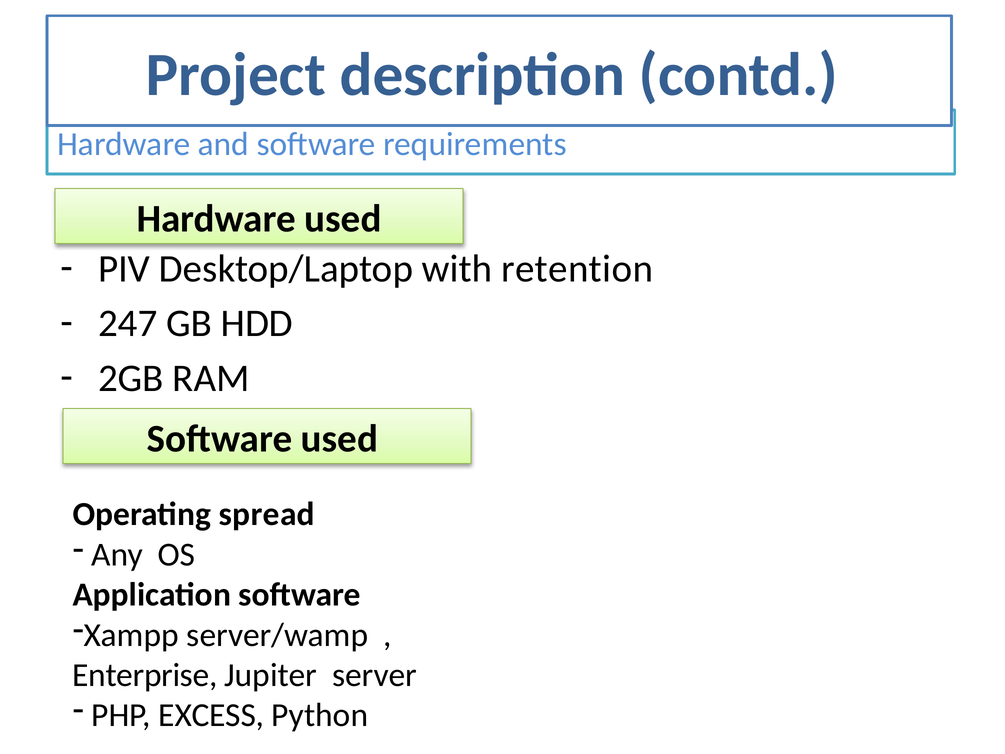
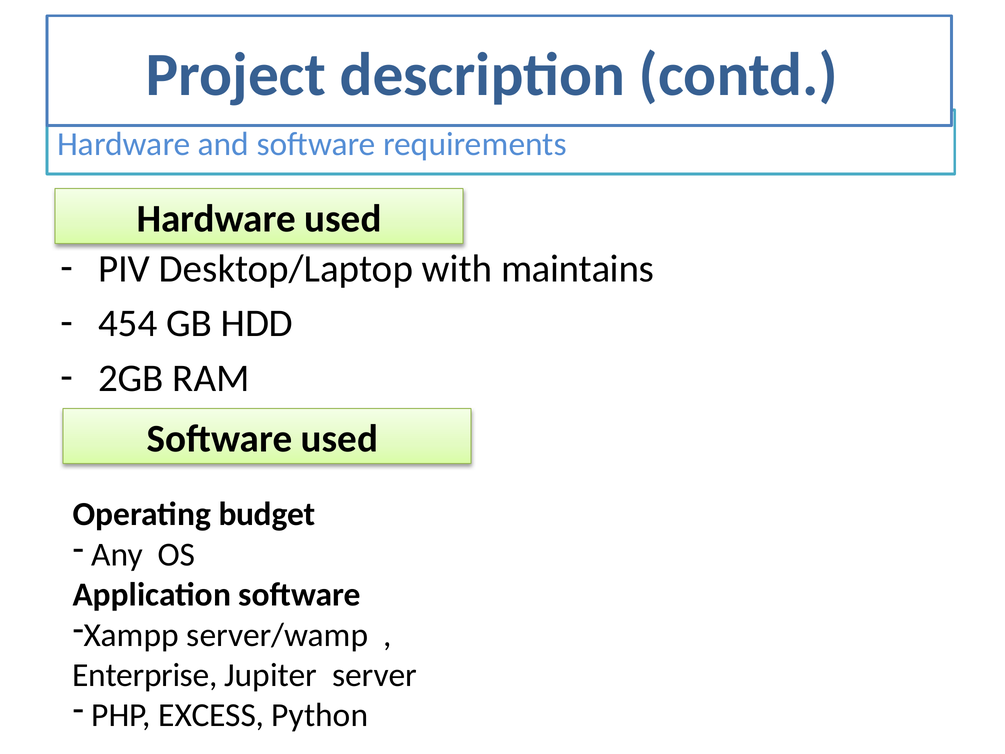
retention: retention -> maintains
247: 247 -> 454
spread: spread -> budget
